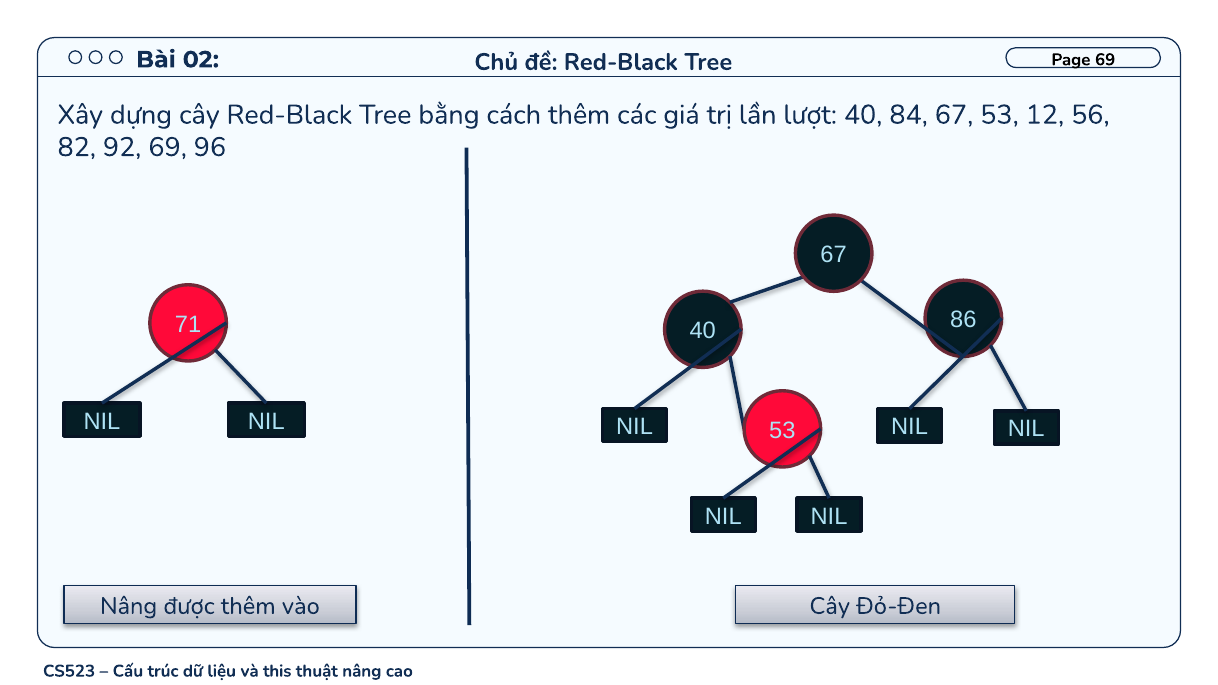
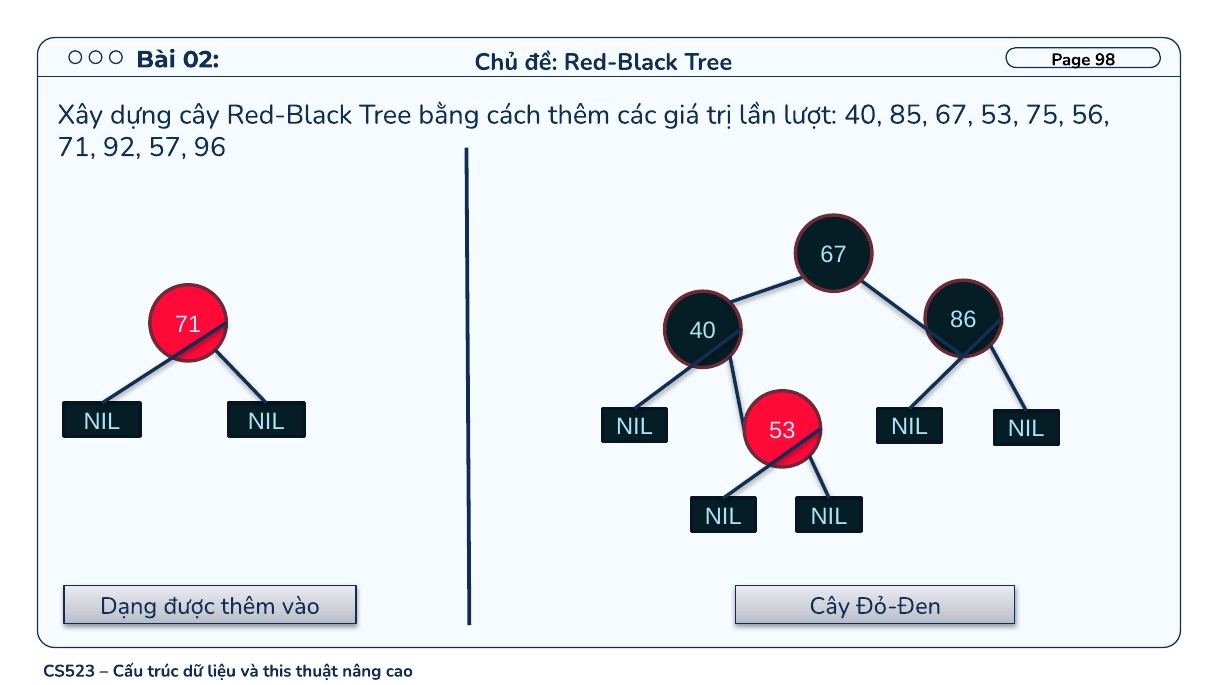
Page 69: 69 -> 98
84: 84 -> 85
12: 12 -> 75
82 at (77, 147): 82 -> 71
92 69: 69 -> 57
Nâng at (129, 606): Nâng -> Dạng
